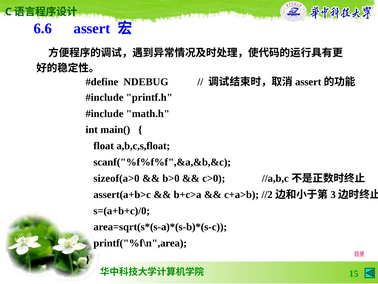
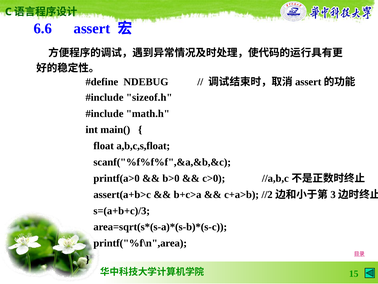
printf.h: printf.h -> sizeof.h
sizeof(a>0: sizeof(a>0 -> printf(a>0
s=(a+b+c)/0: s=(a+b+c)/0 -> s=(a+b+c)/3
